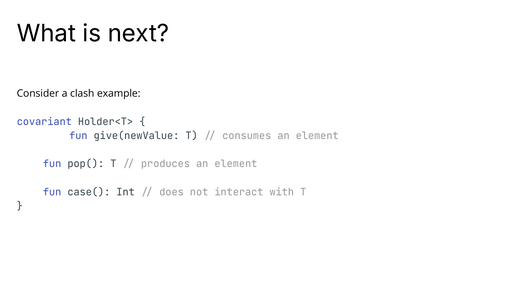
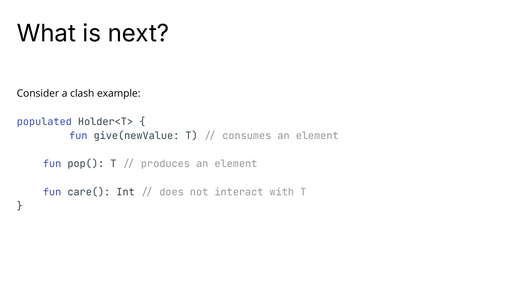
covariant: covariant -> populated
case(: case( -> care(
